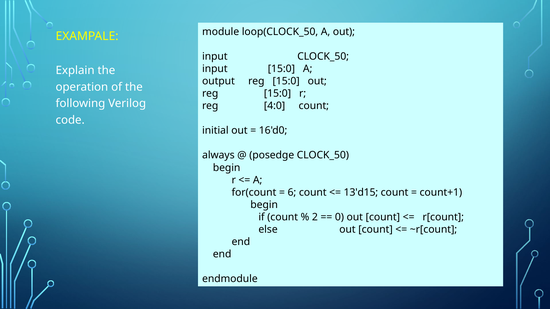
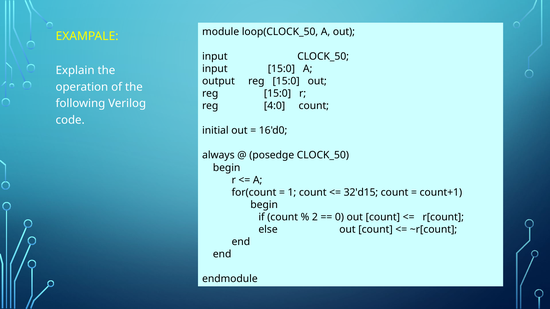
6: 6 -> 1
13'd15: 13'd15 -> 32'd15
